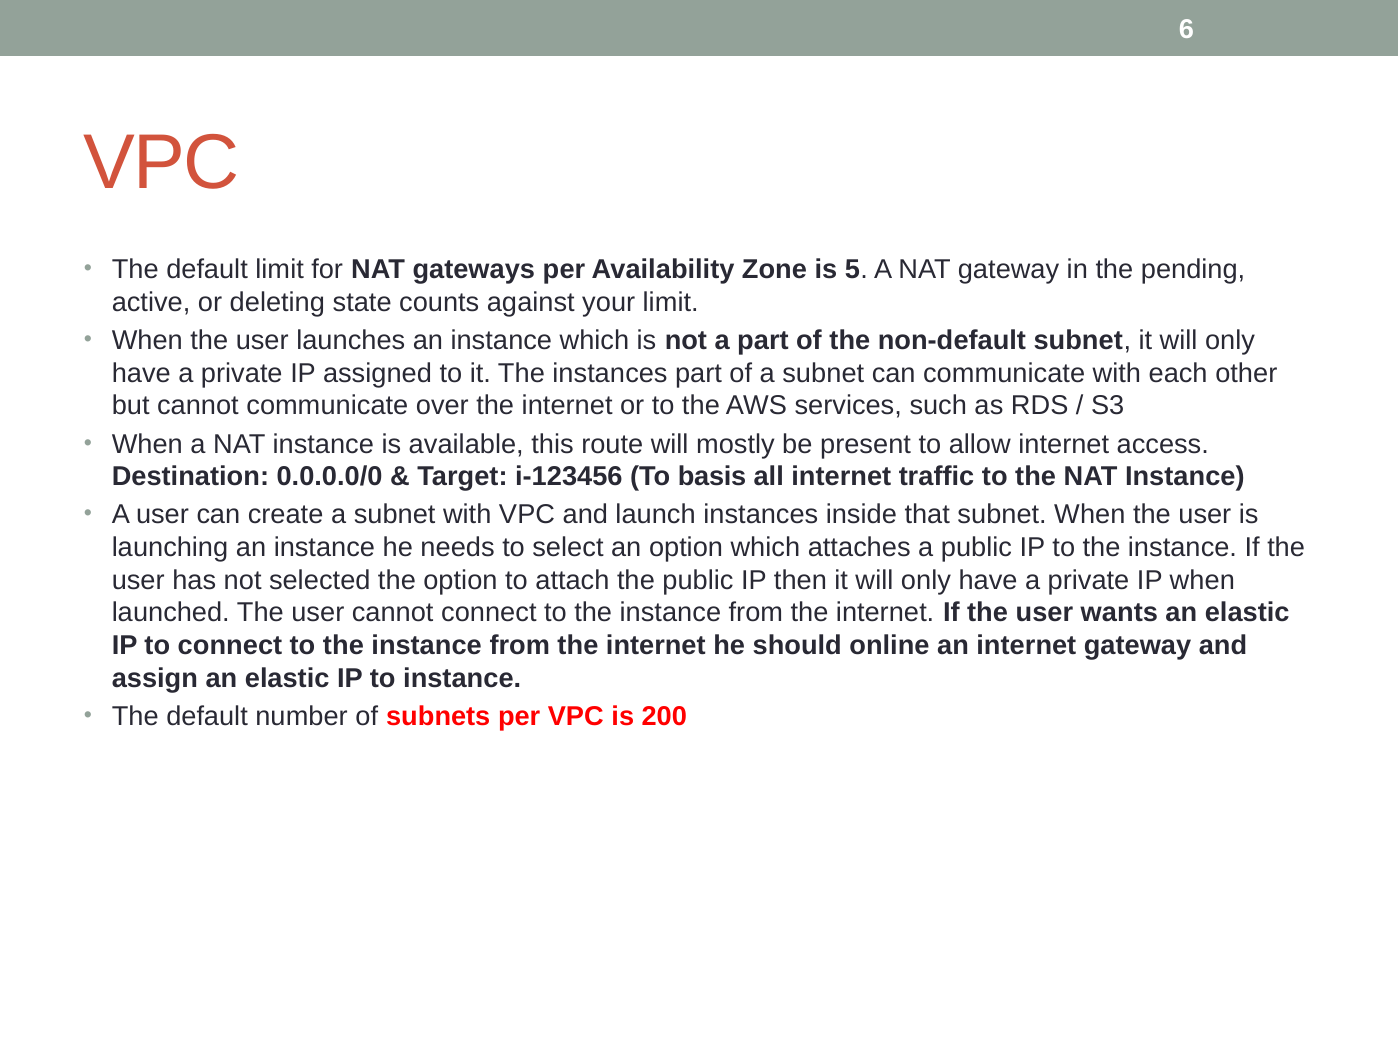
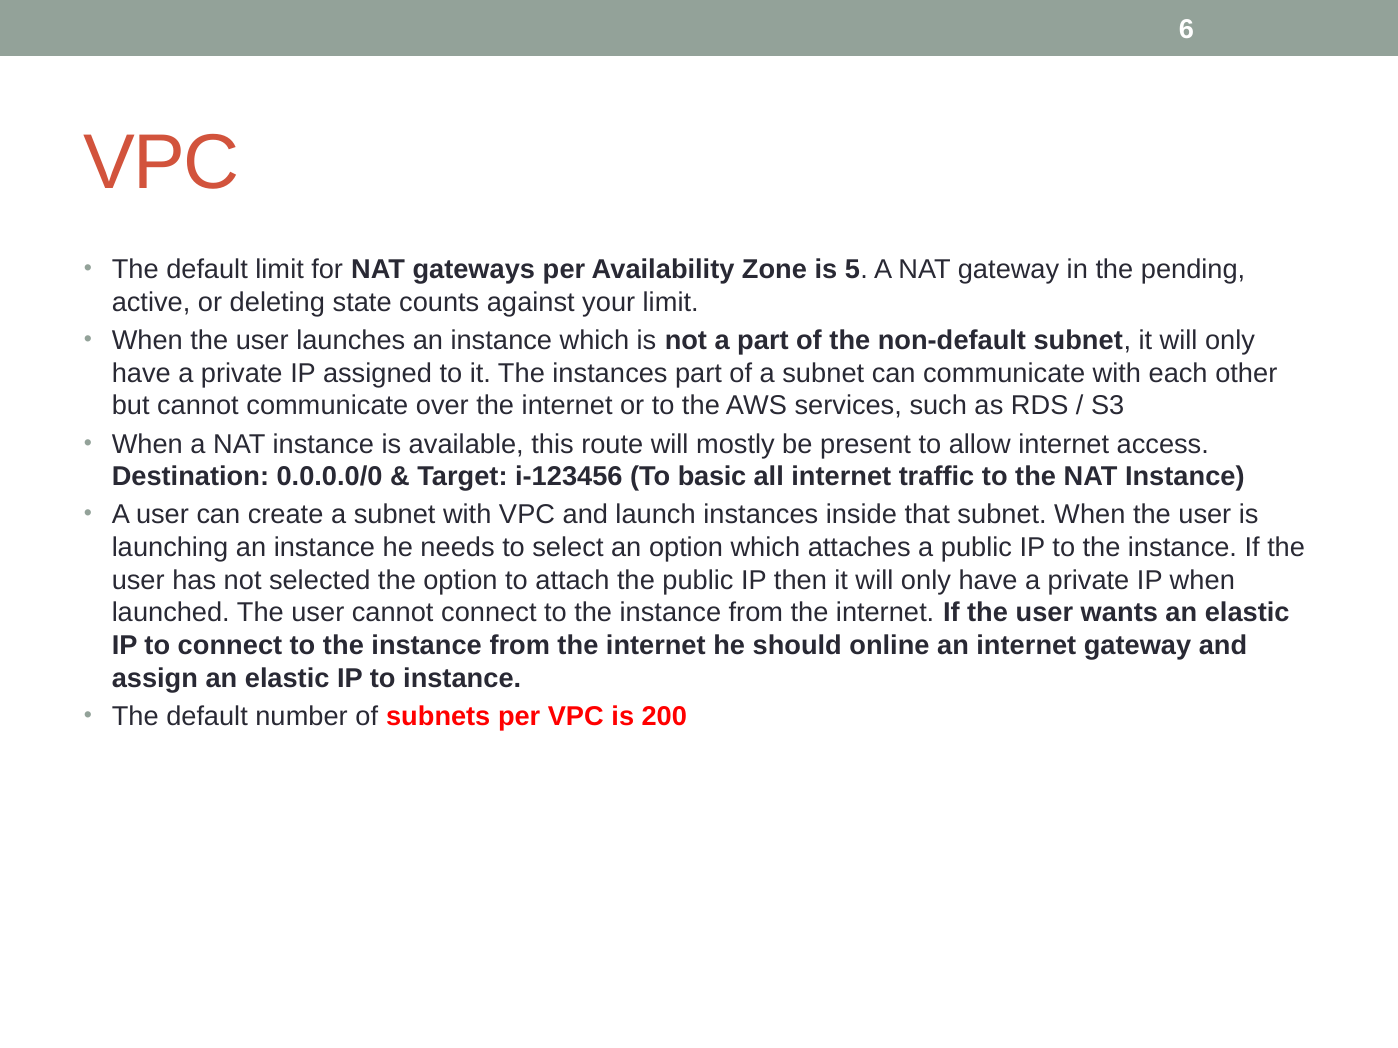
basis: basis -> basic
